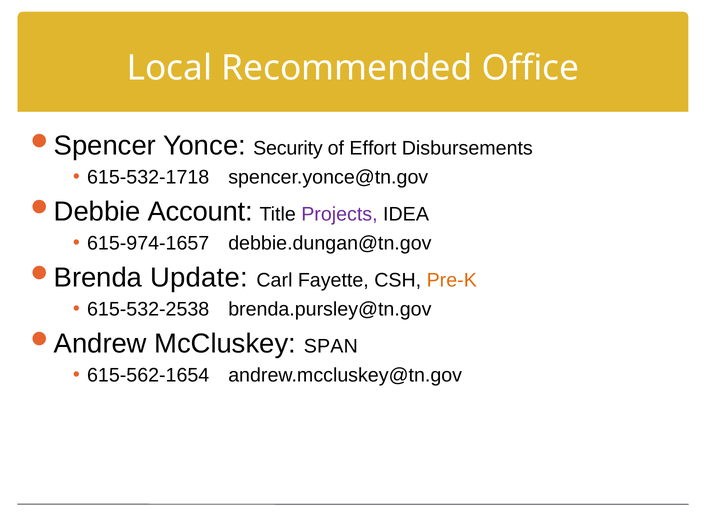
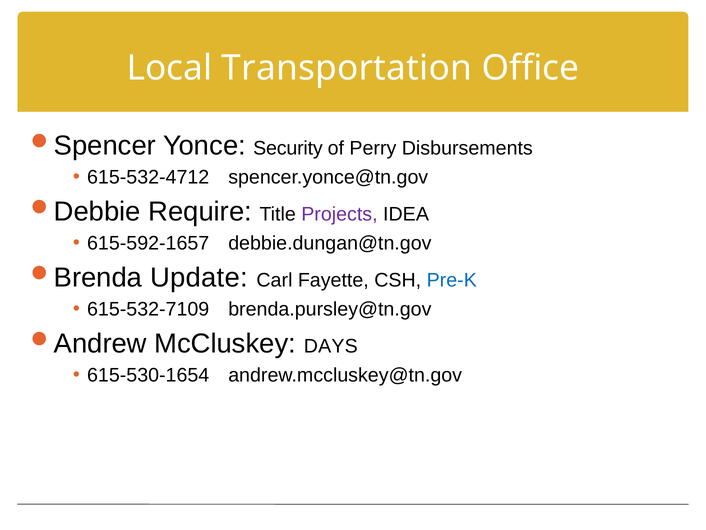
Recommended: Recommended -> Transportation
Effort: Effort -> Perry
615-532-1718: 615-532-1718 -> 615-532-4712
Account: Account -> Require
615-974-1657: 615-974-1657 -> 615-592-1657
Pre-K colour: orange -> blue
615-532-2538: 615-532-2538 -> 615-532-7109
SPAN: SPAN -> DAYS
615-562-1654: 615-562-1654 -> 615-530-1654
